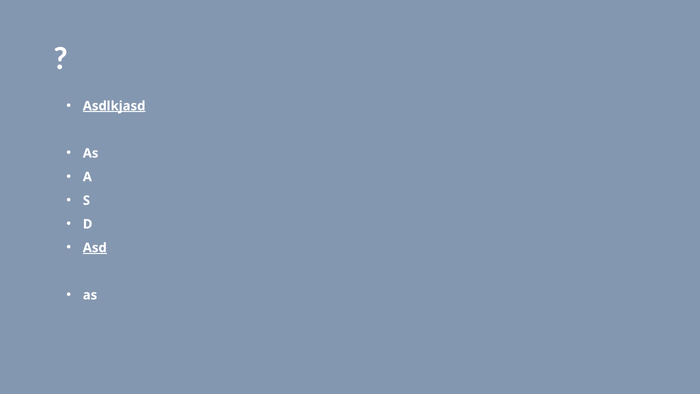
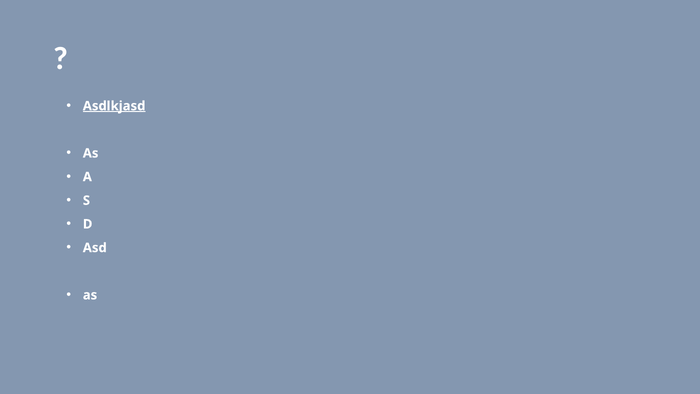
Asd underline: present -> none
